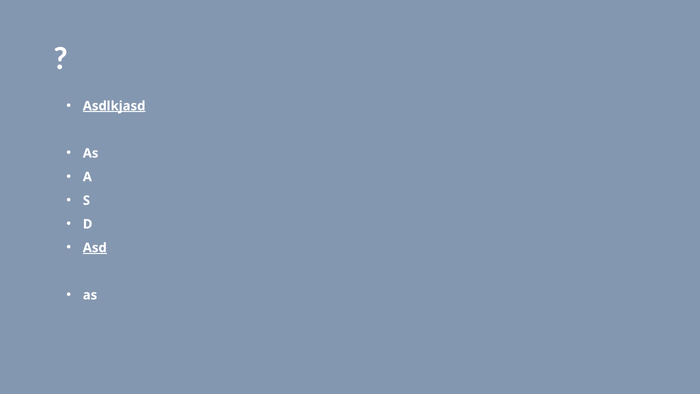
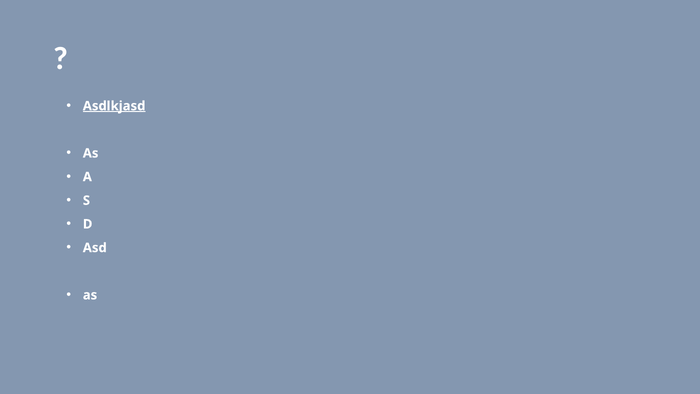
Asd underline: present -> none
